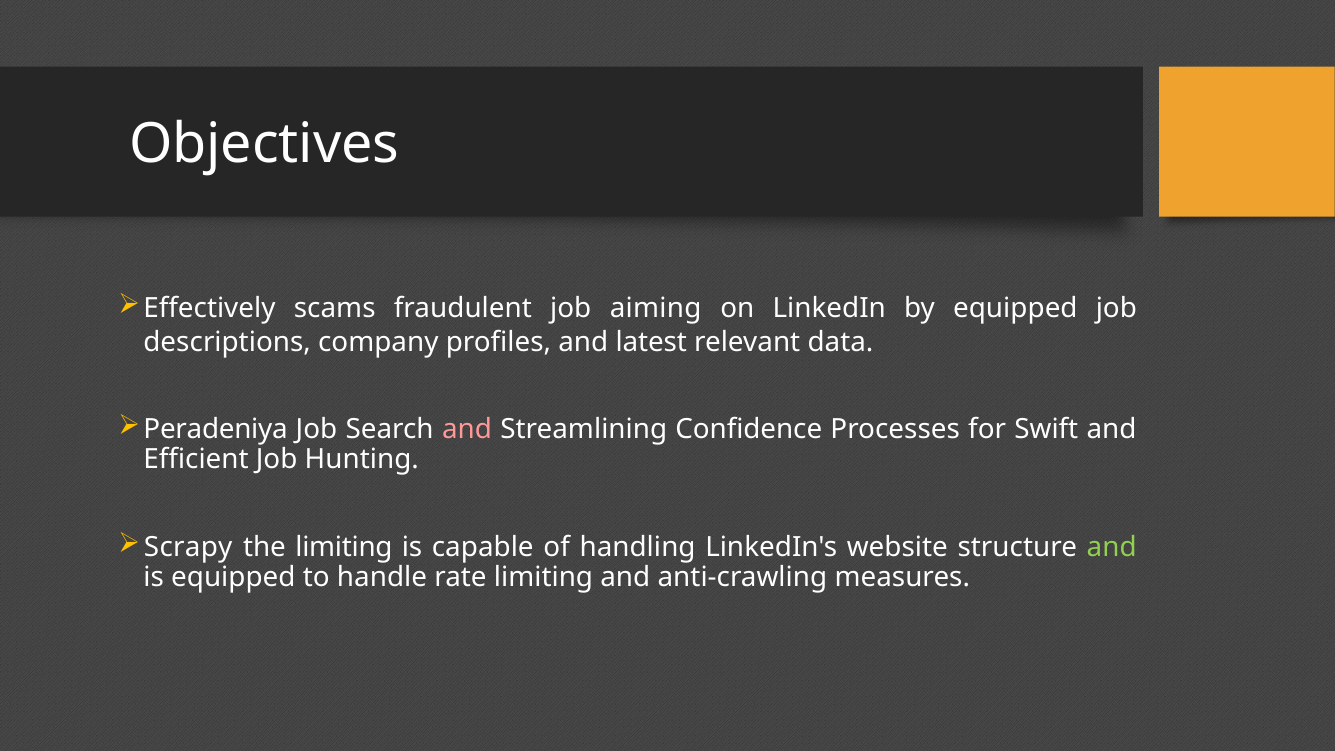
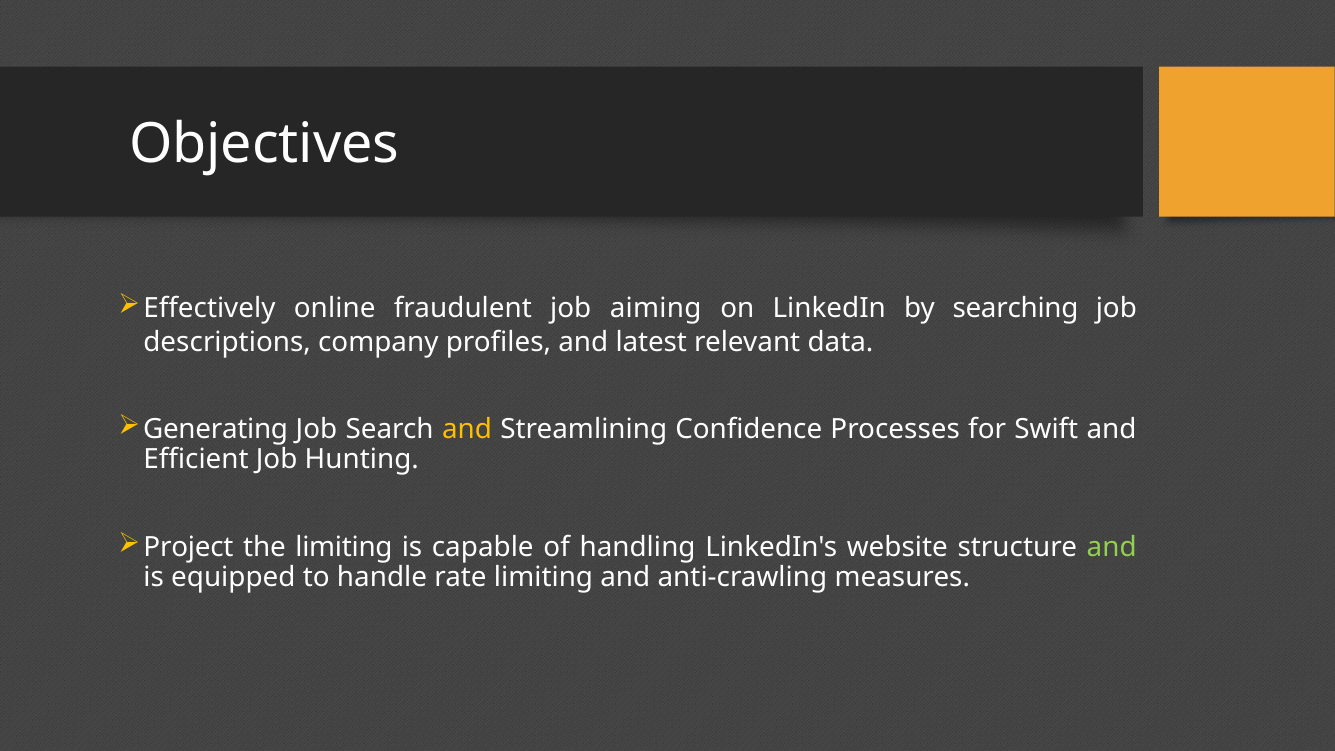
scams: scams -> online
by equipped: equipped -> searching
Peradeniya: Peradeniya -> Generating
and at (467, 430) colour: pink -> yellow
Scrapy: Scrapy -> Project
